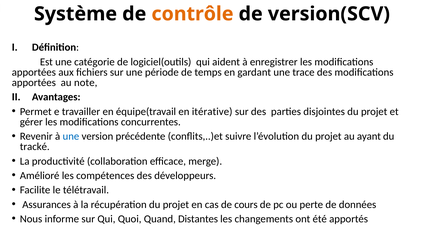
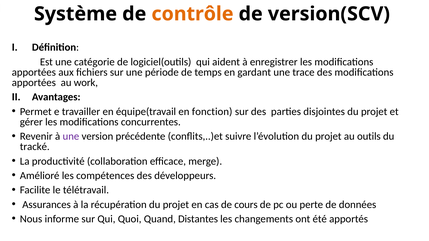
note: note -> work
itérative: itérative -> fonction
une at (71, 137) colour: blue -> purple
ayant: ayant -> outils
